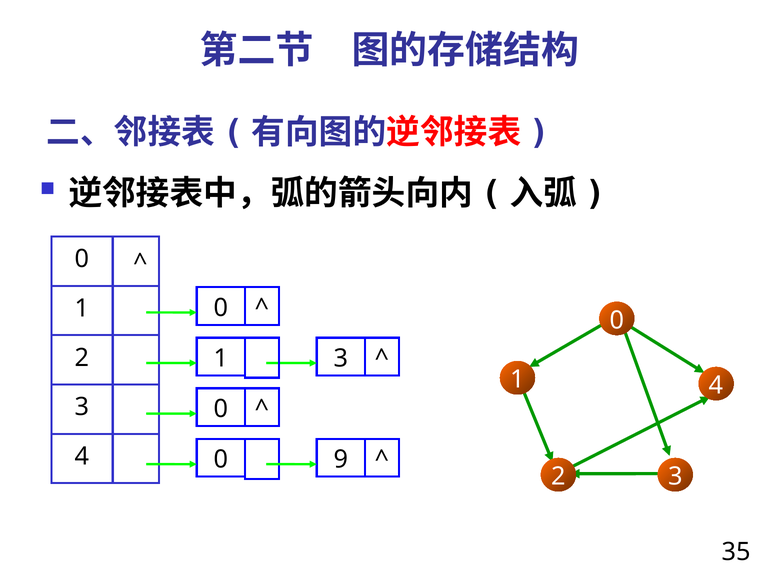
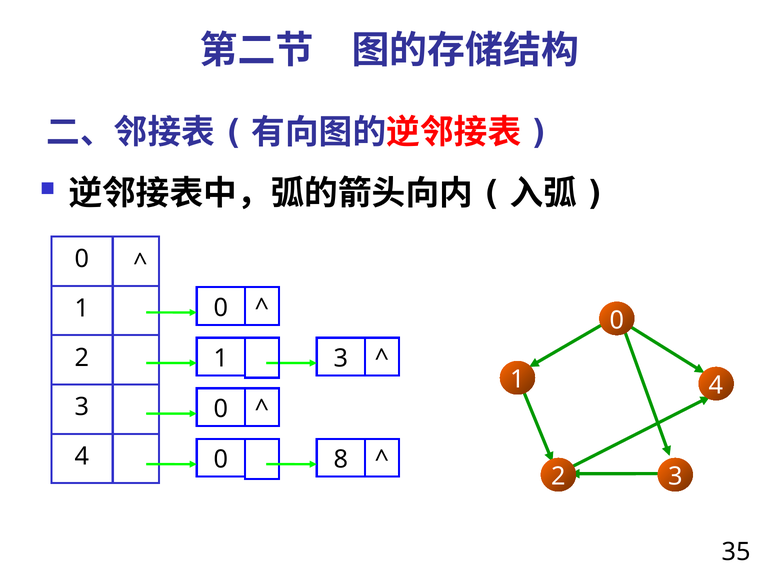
9: 9 -> 8
